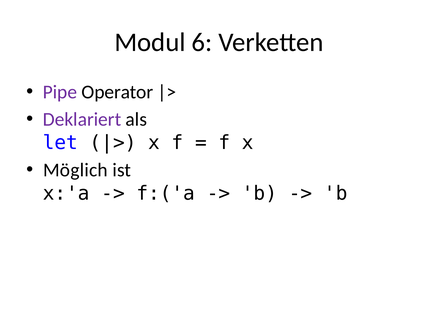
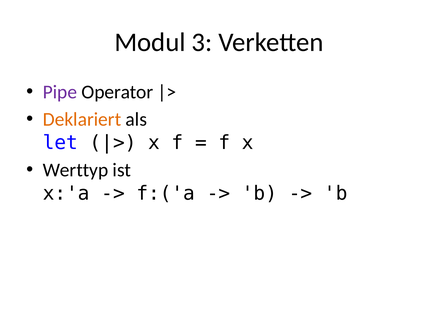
6: 6 -> 3
Deklariert colour: purple -> orange
Möglich: Möglich -> Werttyp
